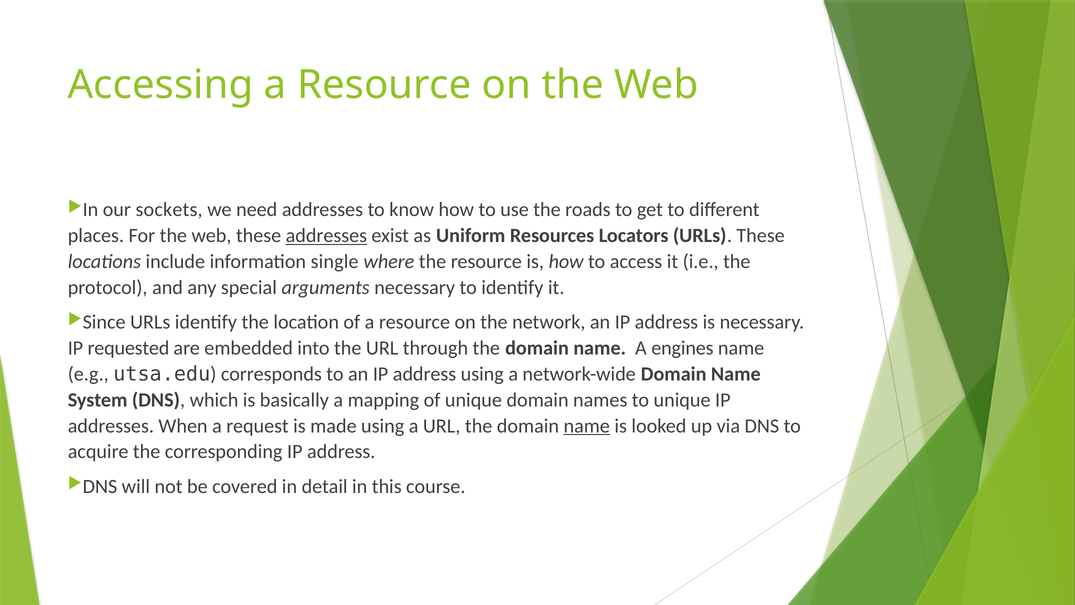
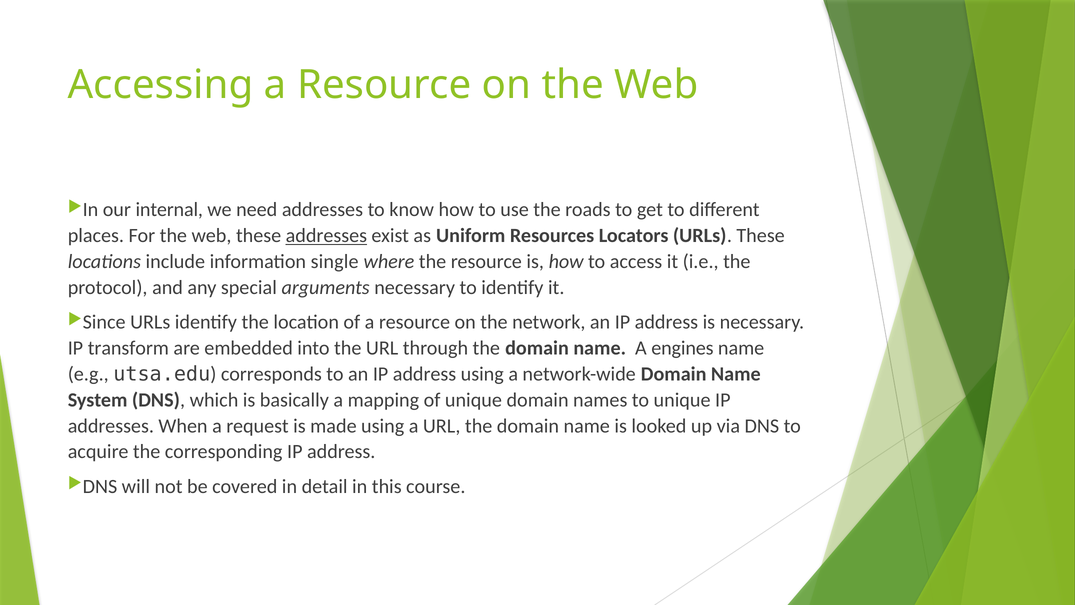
sockets: sockets -> internal
requested: requested -> transform
name at (587, 426) underline: present -> none
